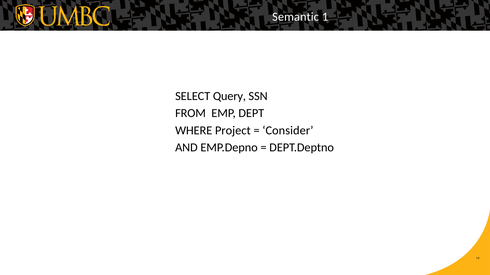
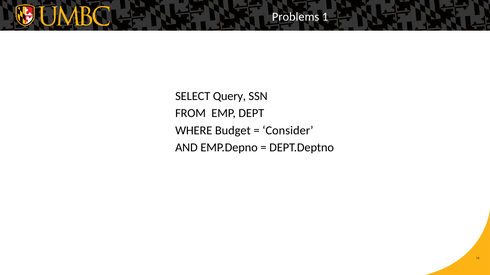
Semantic: Semantic -> Problems
Project: Project -> Budget
